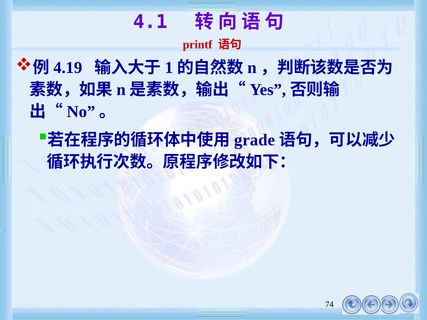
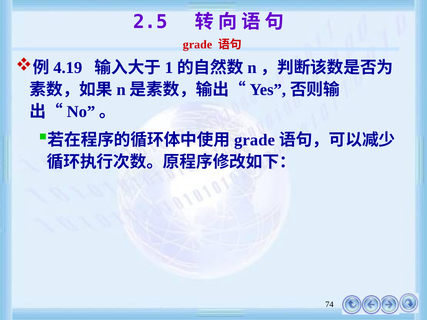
4.1: 4.1 -> 2.5
printf at (198, 45): printf -> grade
